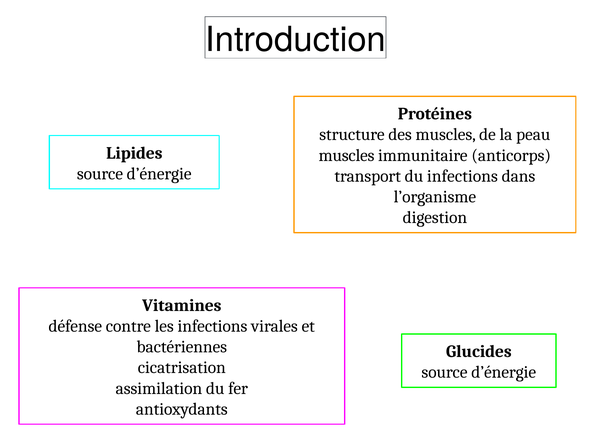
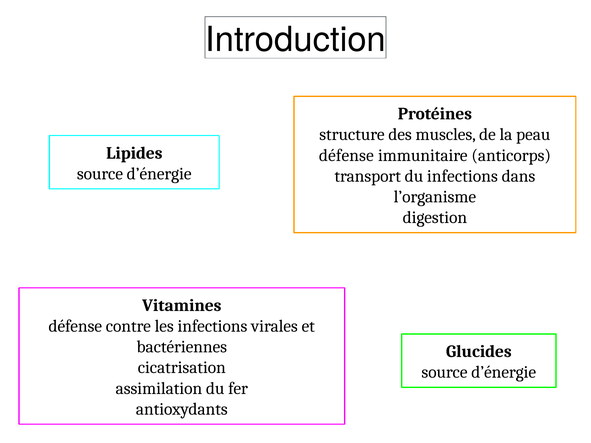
muscles at (347, 155): muscles -> défense
